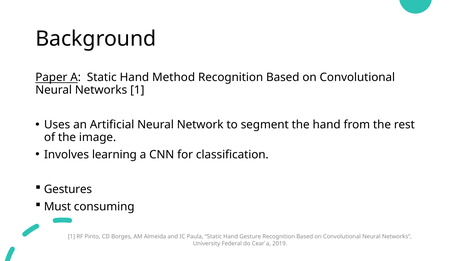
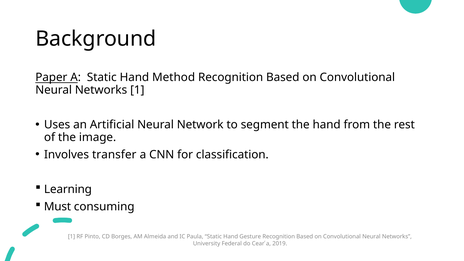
learning: learning -> transfer
Gestures: Gestures -> Learning
